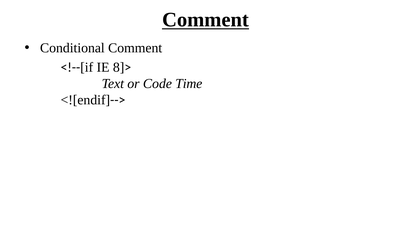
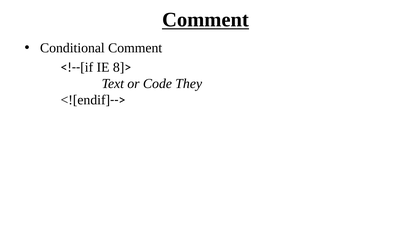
Time: Time -> They
